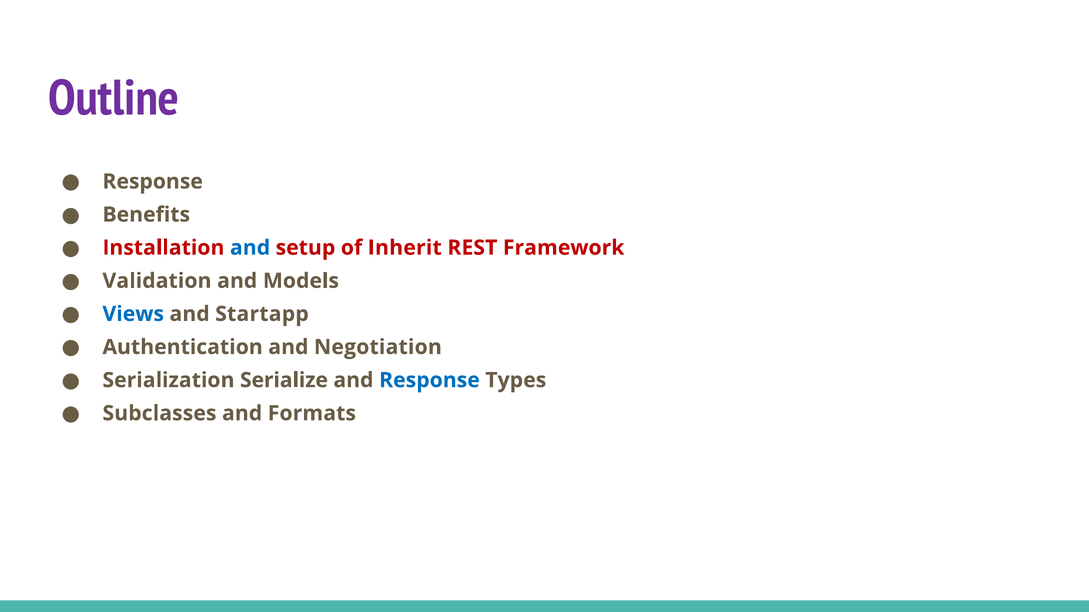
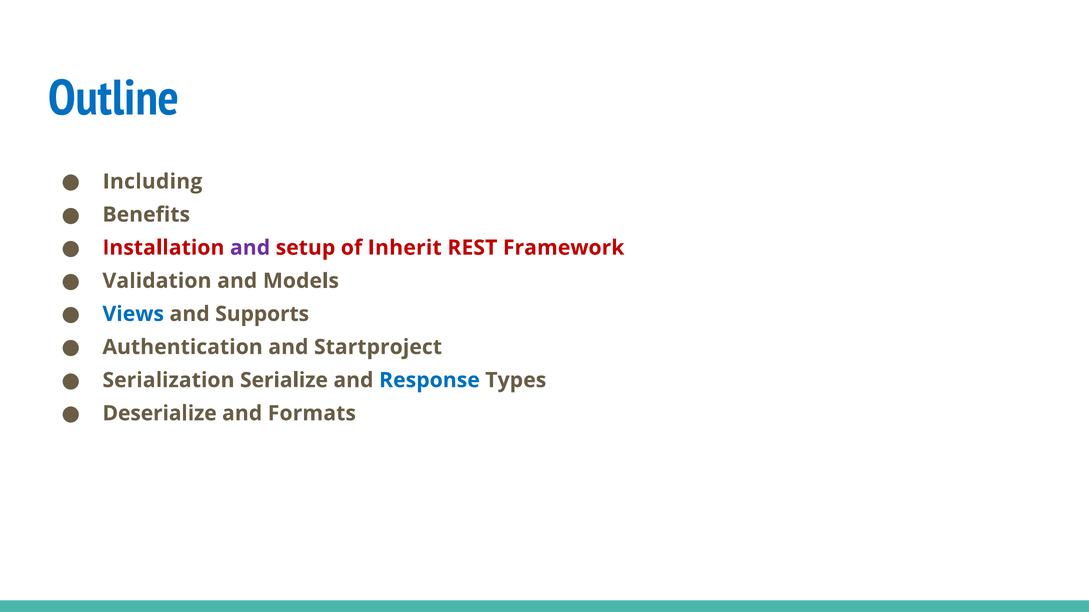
Outline colour: purple -> blue
Response at (153, 182): Response -> Including
and at (250, 248) colour: blue -> purple
Startapp: Startapp -> Supports
Negotiation: Negotiation -> Startproject
Subclasses: Subclasses -> Deserialize
